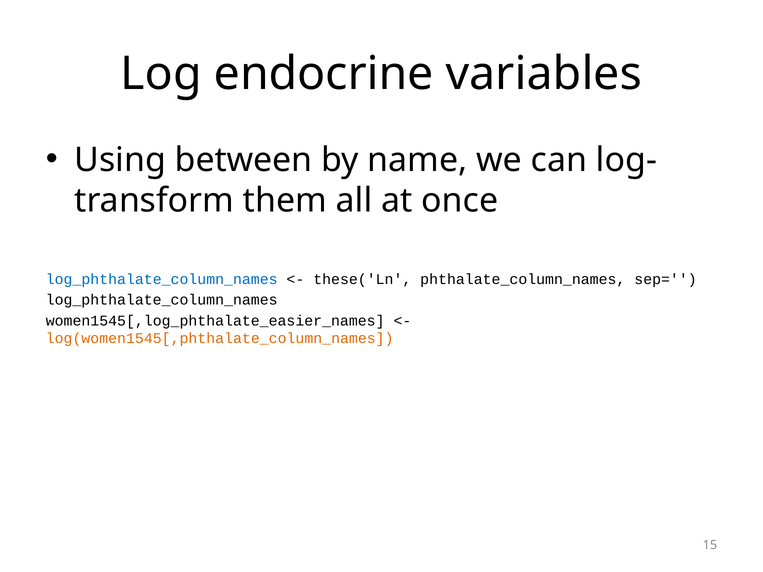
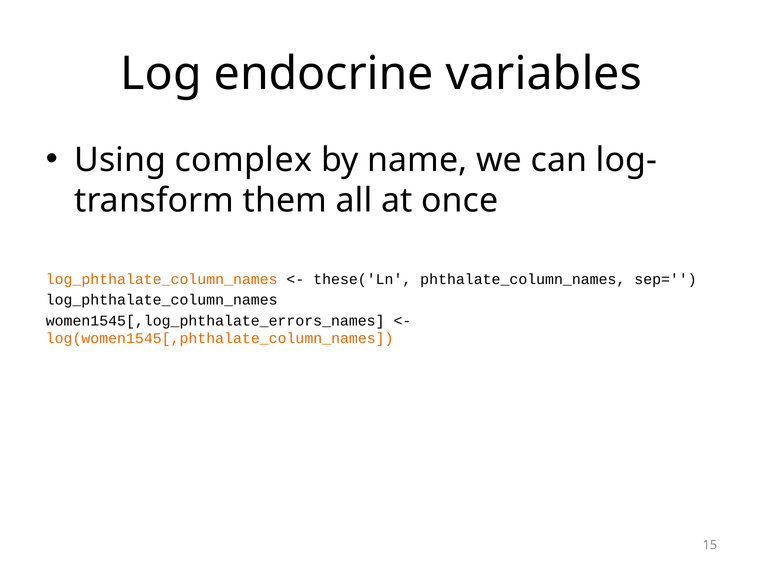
between: between -> complex
log_phthalate_column_names at (162, 279) colour: blue -> orange
women1545[,log_phthalate_easier_names: women1545[,log_phthalate_easier_names -> women1545[,log_phthalate_errors_names
